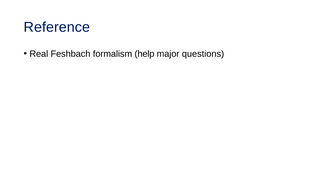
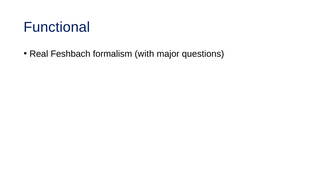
Reference: Reference -> Functional
help: help -> with
